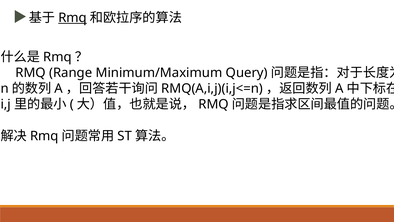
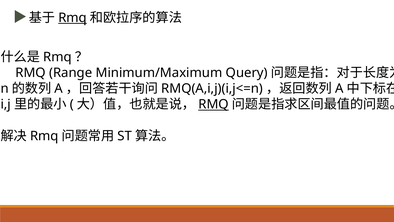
RMQ at (214, 104) underline: none -> present
